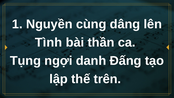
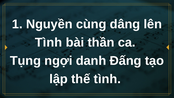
thế trên: trên -> tình
